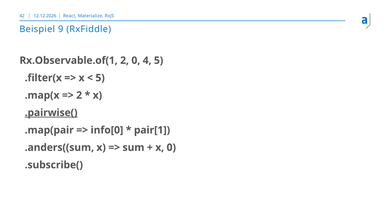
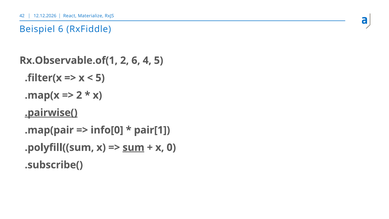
Beispiel 9: 9 -> 6
2 0: 0 -> 6
.anders((sum: .anders((sum -> .polyfill((sum
sum underline: none -> present
